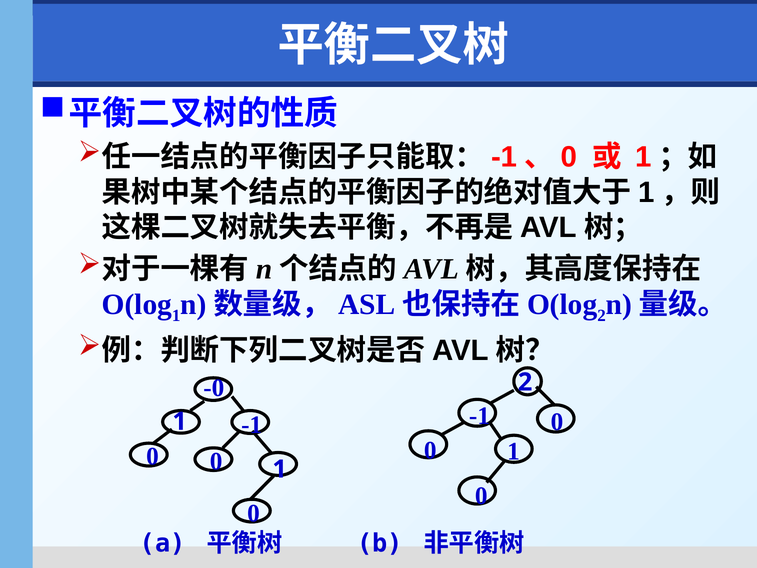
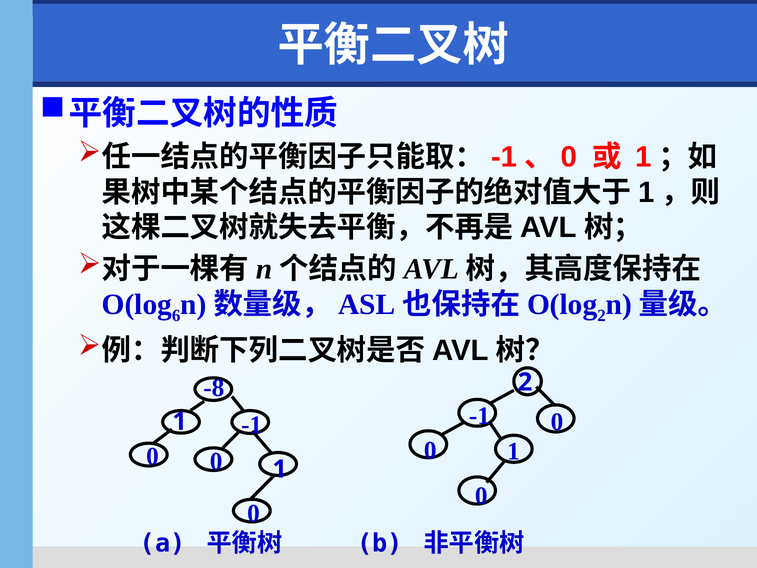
1 at (176, 316): 1 -> 6
-0: -0 -> -8
